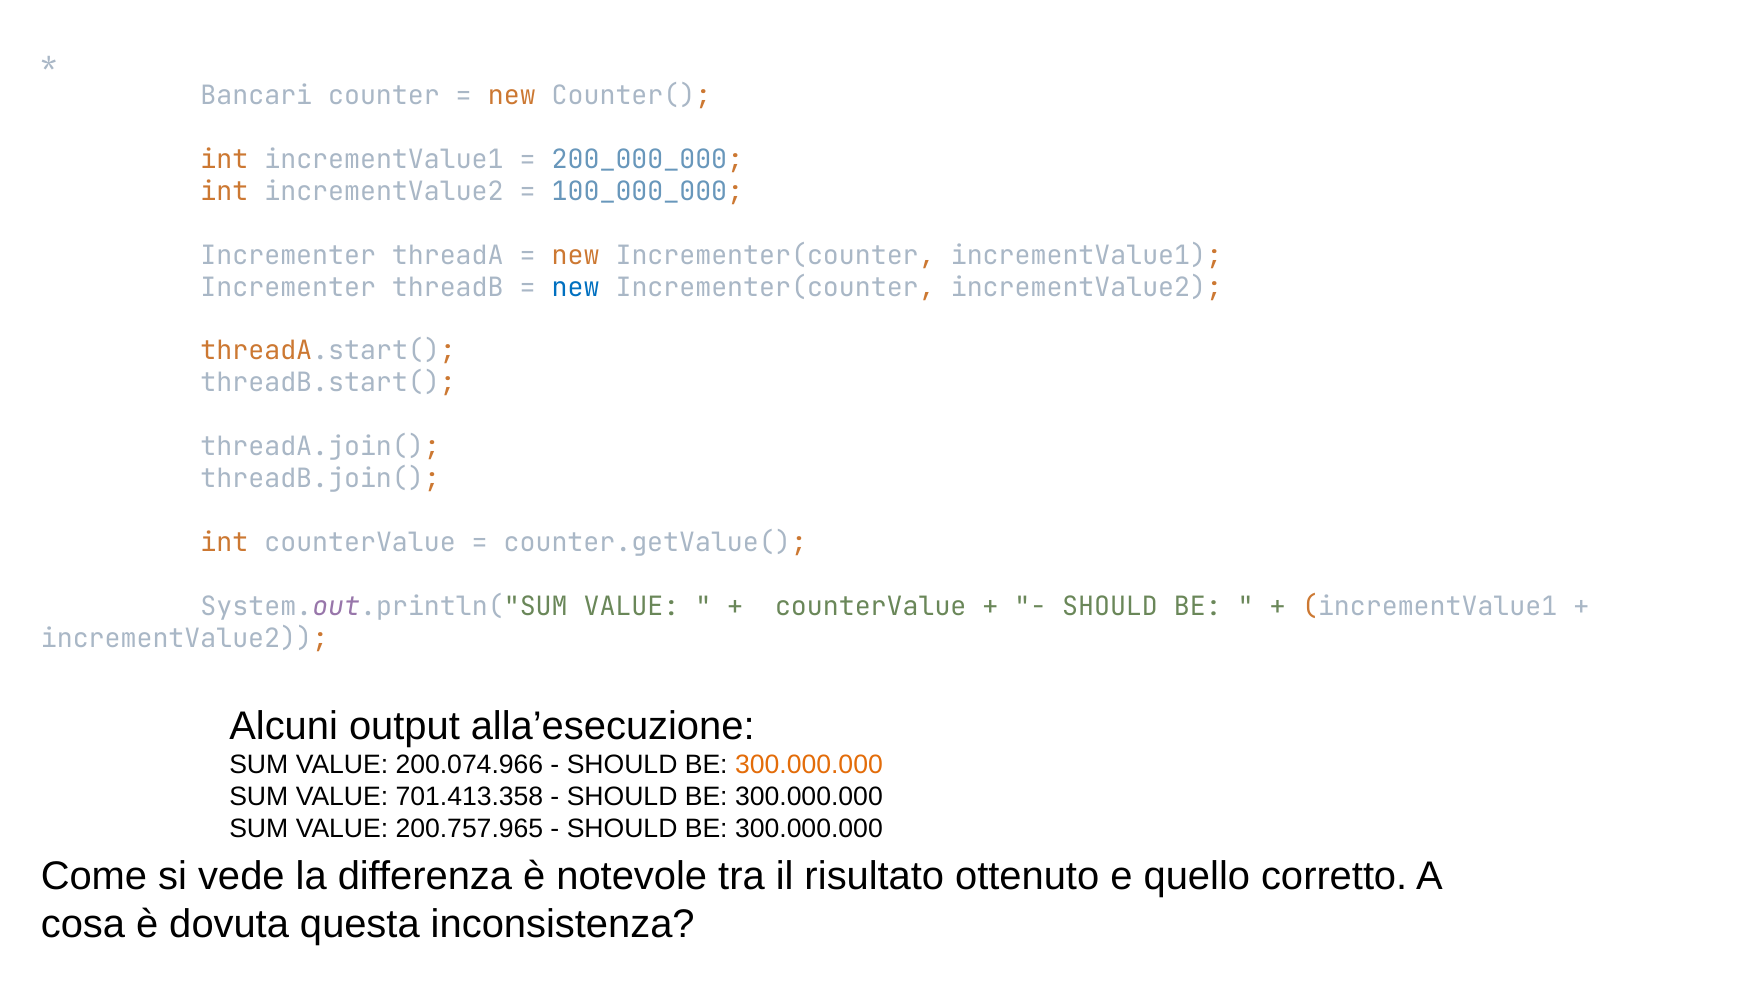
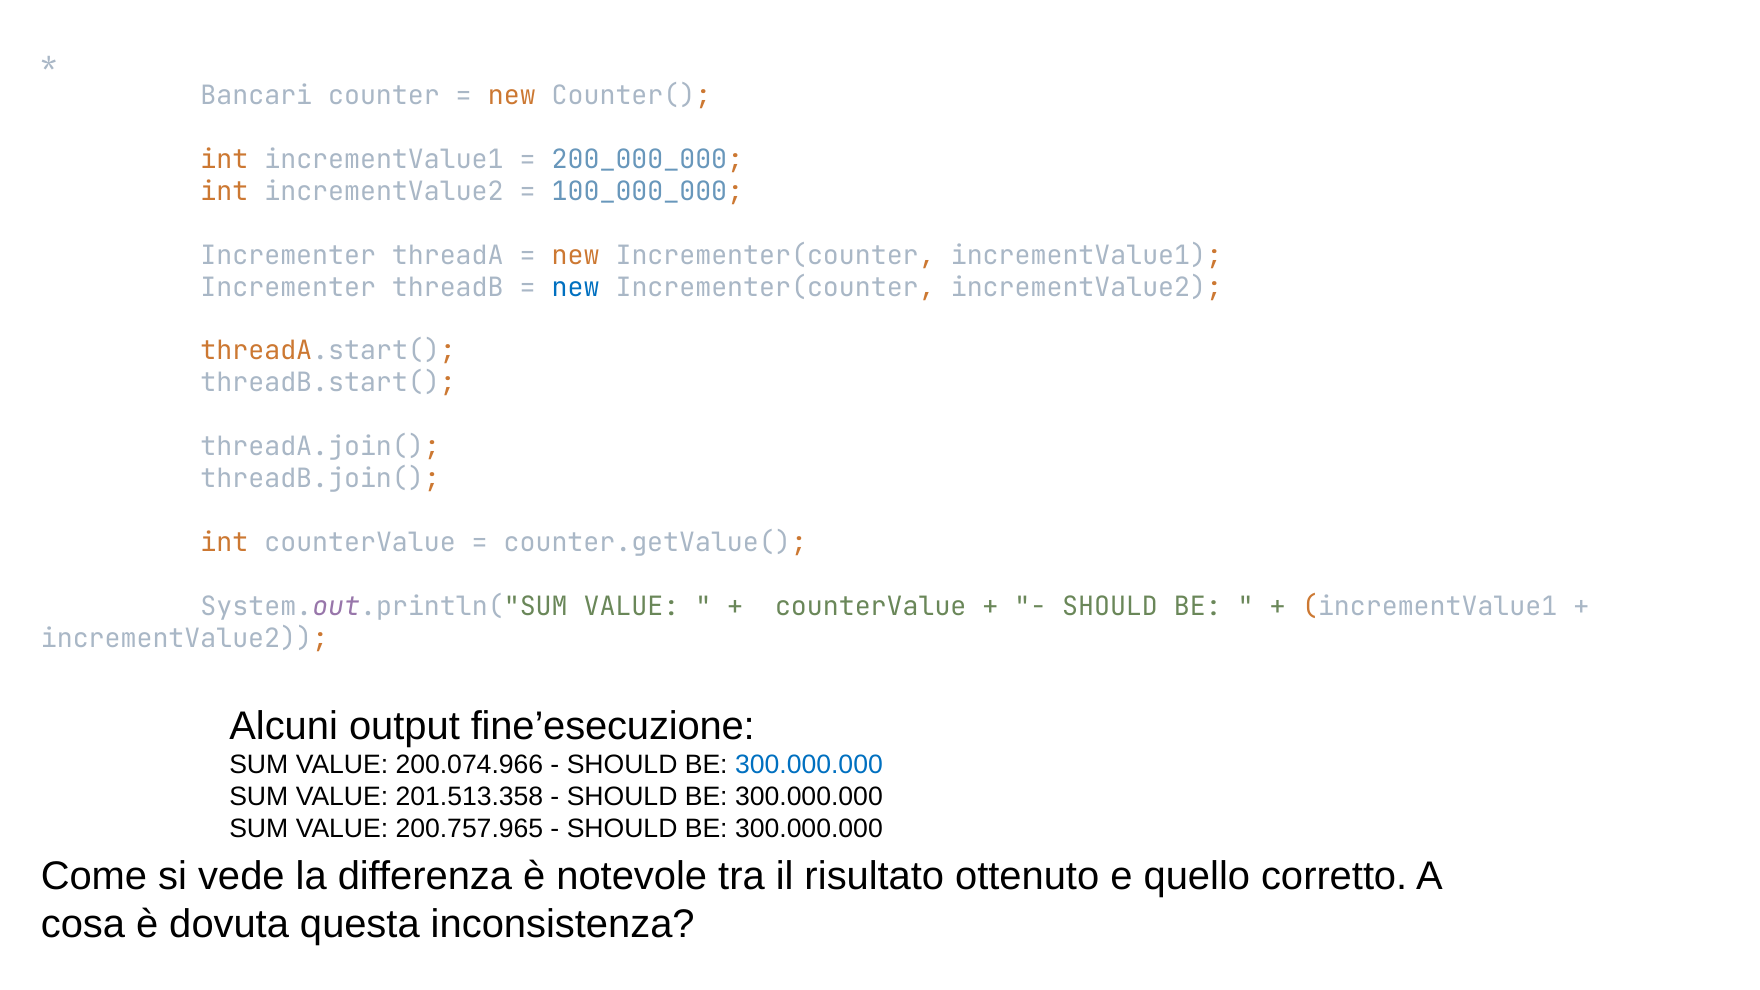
alla’esecuzione: alla’esecuzione -> fine’esecuzione
300.000.000 at (809, 765) colour: orange -> blue
701.413.358: 701.413.358 -> 201.513.358
